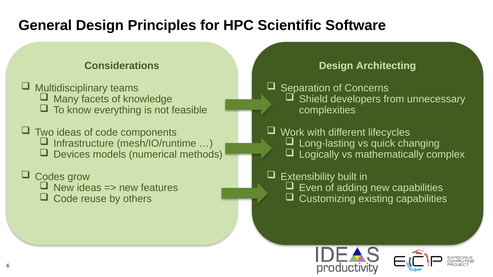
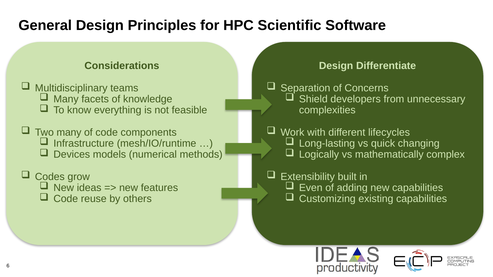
Architecting: Architecting -> Differentiate
Two ideas: ideas -> many
